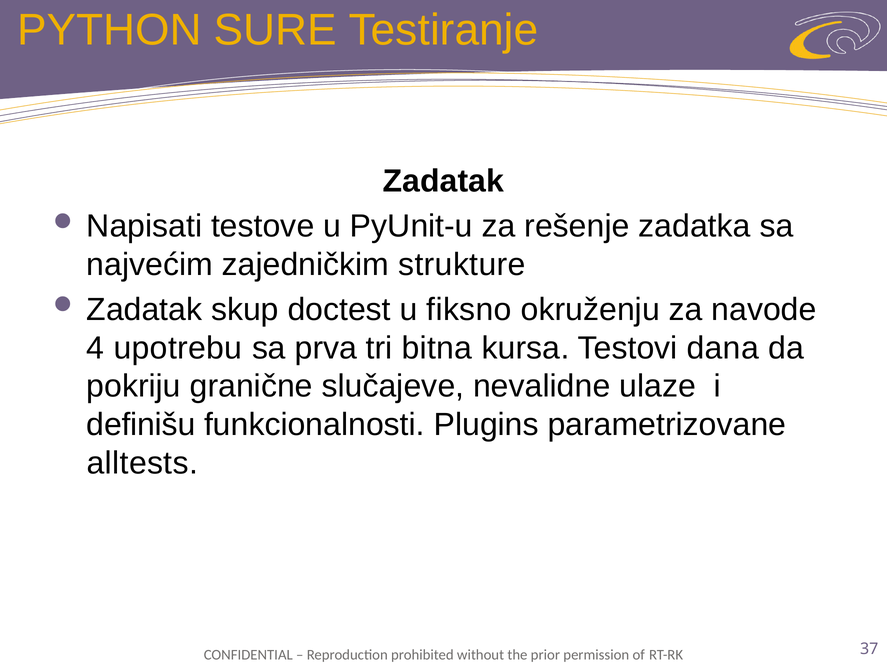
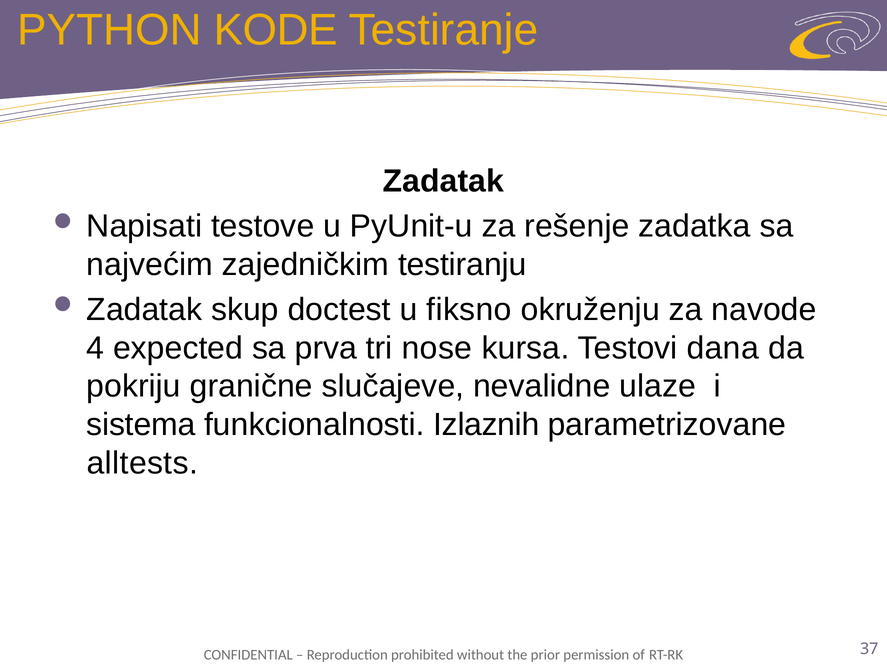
SURE: SURE -> KODE
strukture: strukture -> testiranju
upotrebu: upotrebu -> expected
bitna: bitna -> nose
definišu: definišu -> sistema
Plugins: Plugins -> Izlaznih
